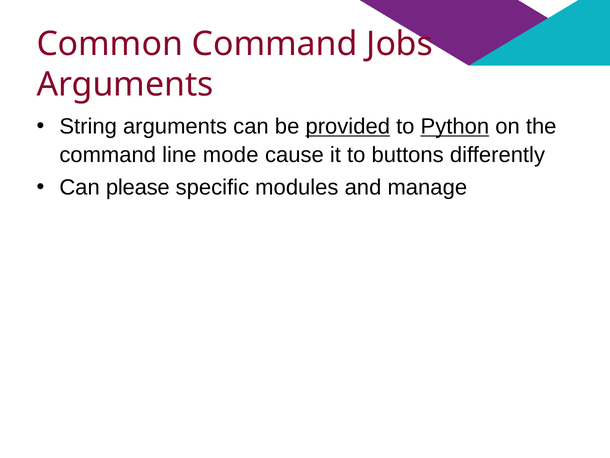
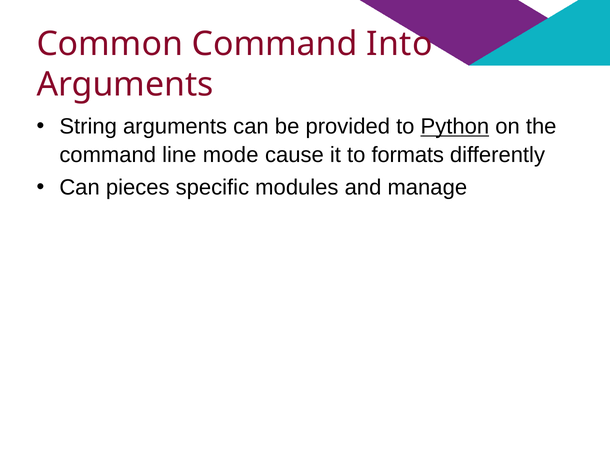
Jobs: Jobs -> Into
provided underline: present -> none
buttons: buttons -> formats
please: please -> pieces
